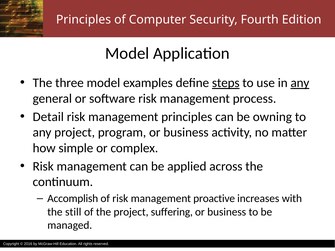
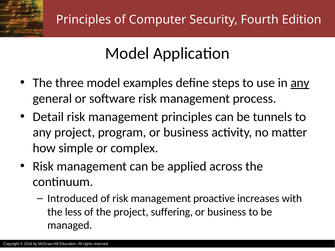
steps underline: present -> none
owning: owning -> tunnels
Accomplish: Accomplish -> Introduced
still: still -> less
